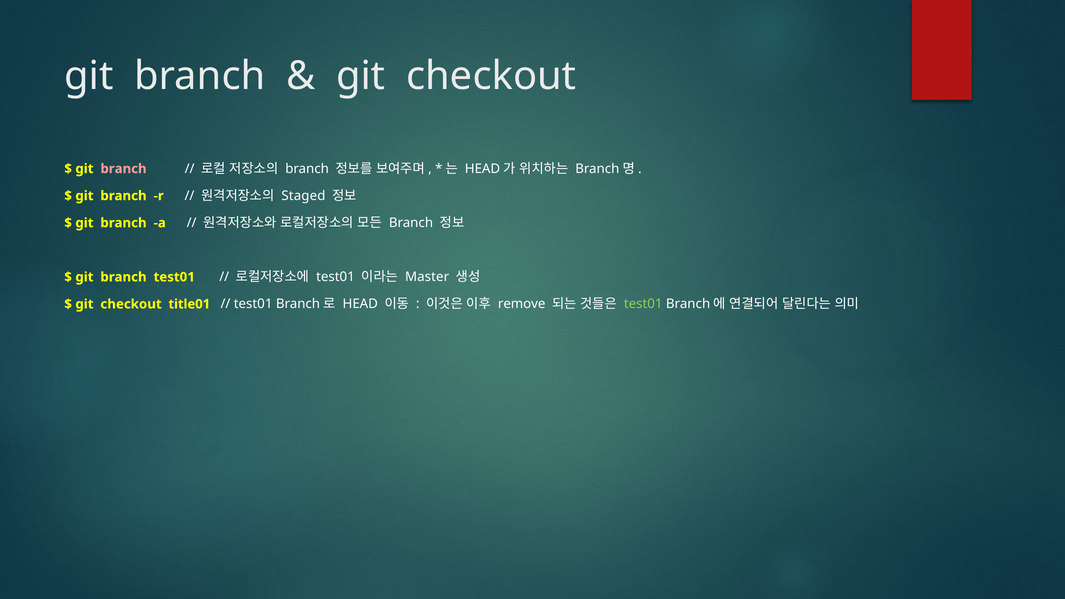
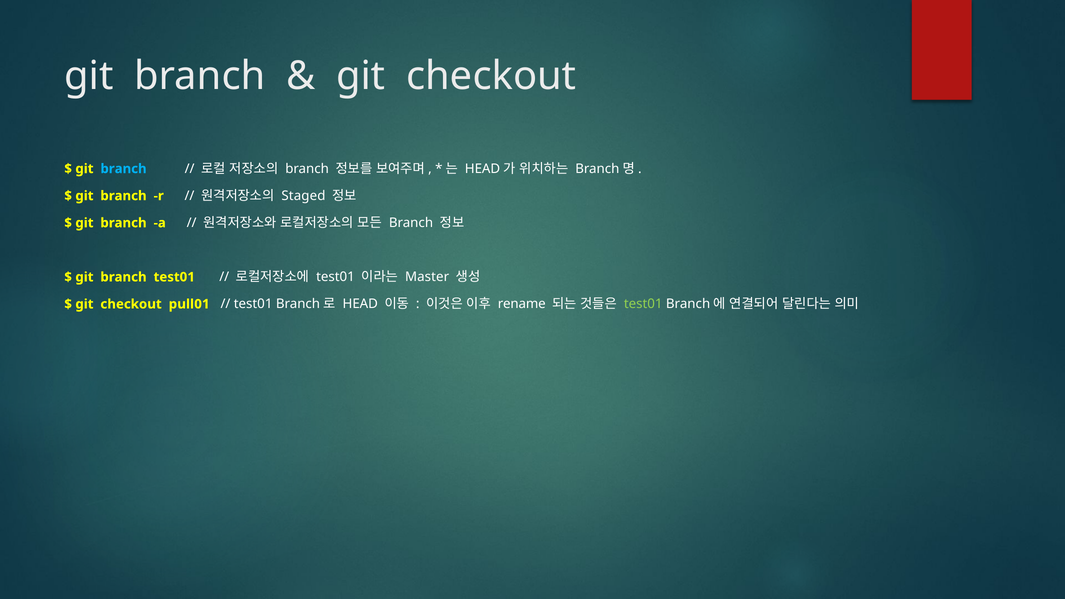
branch at (124, 169) colour: pink -> light blue
title01: title01 -> pull01
remove: remove -> rename
